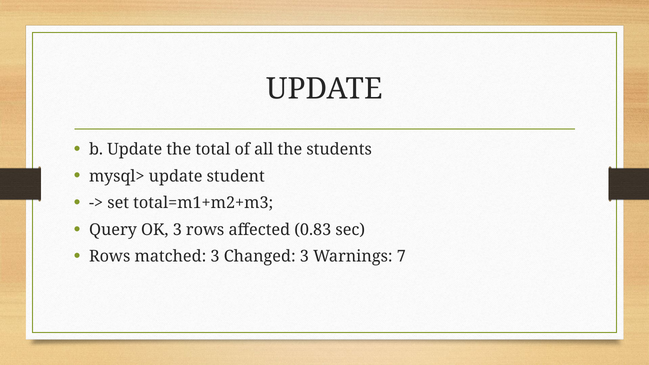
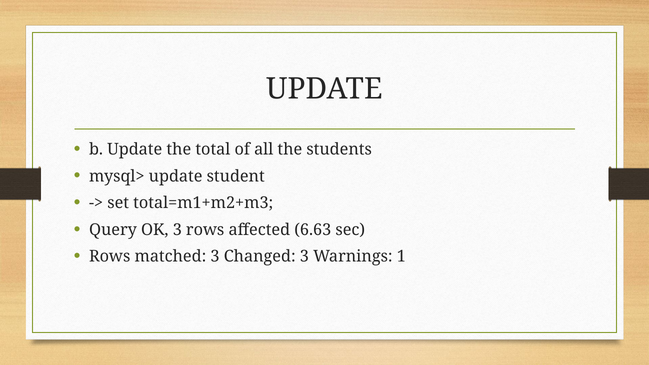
0.83: 0.83 -> 6.63
7: 7 -> 1
